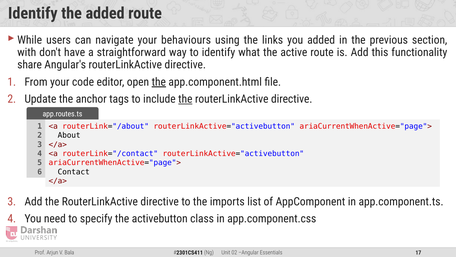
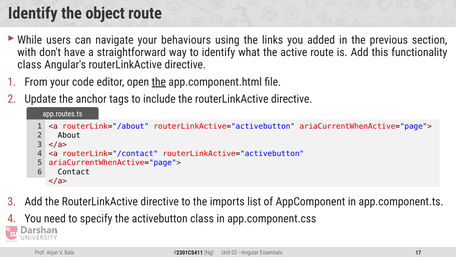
the added: added -> object
share at (30, 65): share -> class
the at (185, 99) underline: present -> none
